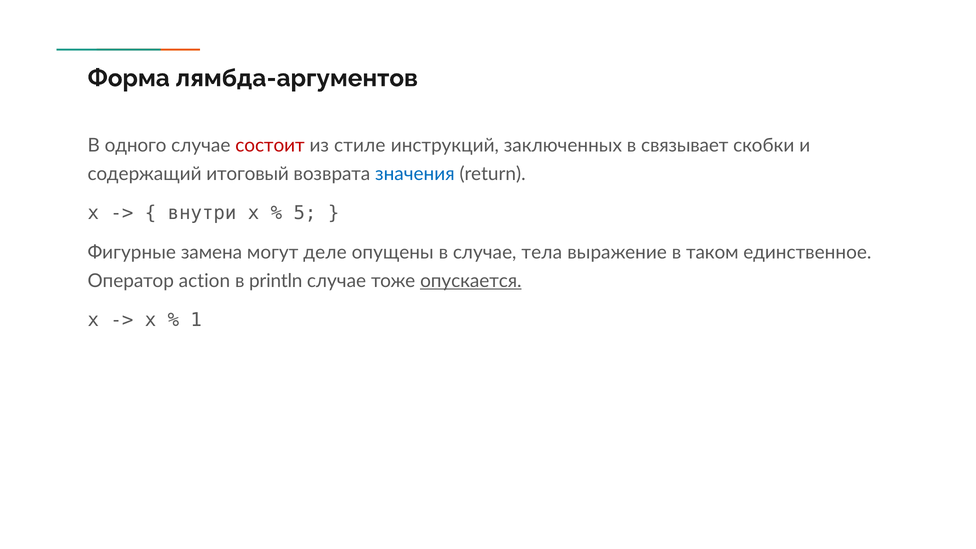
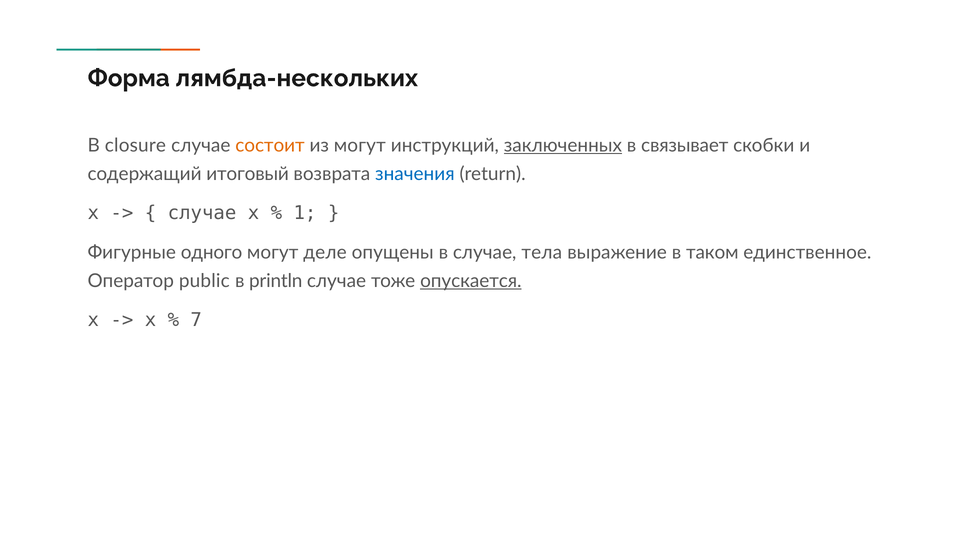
лямбда-аргументов: лямбда-аргументов -> лямбда-нескольких
одного: одного -> closure
состоит colour: red -> orange
из стиле: стиле -> могут
заключенных underline: none -> present
внутри at (202, 213): внутри -> случае
5: 5 -> 1
замена: замена -> одного
action: action -> public
1: 1 -> 7
